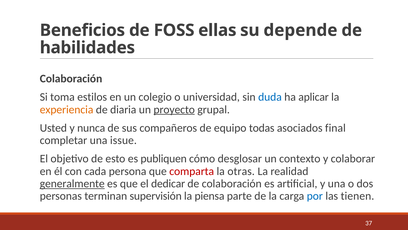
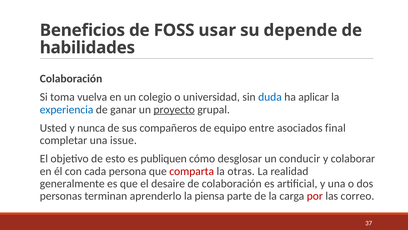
ellas: ellas -> usar
estilos: estilos -> vuelva
experiencia colour: orange -> blue
diaria: diaria -> ganar
todas: todas -> entre
contexto: contexto -> conducir
generalmente underline: present -> none
dedicar: dedicar -> desaire
supervisión: supervisión -> aprenderlo
por colour: blue -> red
tienen: tienen -> correo
